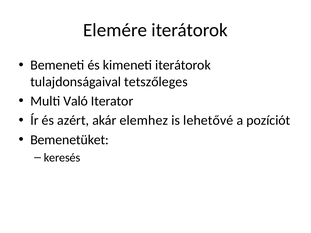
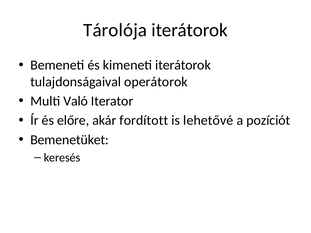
Elemére: Elemére -> Tárolója
tetszőleges: tetszőleges -> operátorok
azért: azért -> előre
elemhez: elemhez -> fordított
